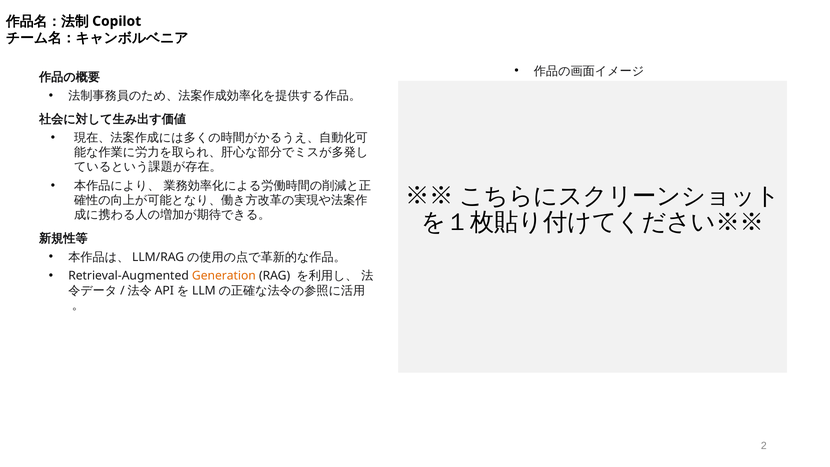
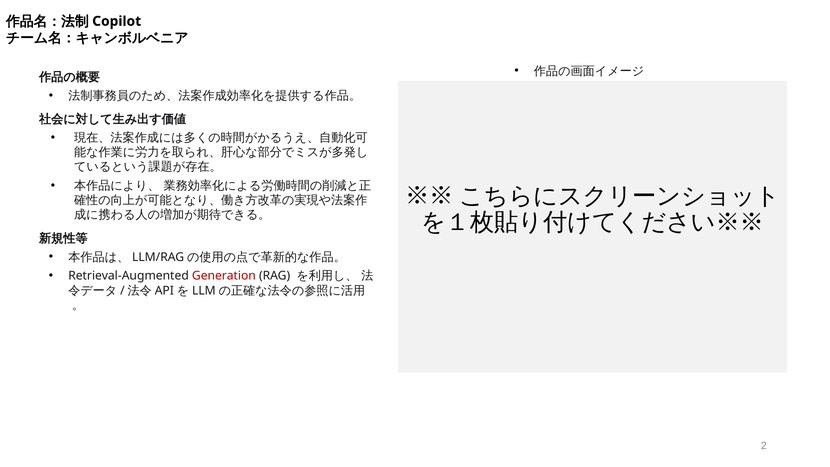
Generation colour: orange -> red
